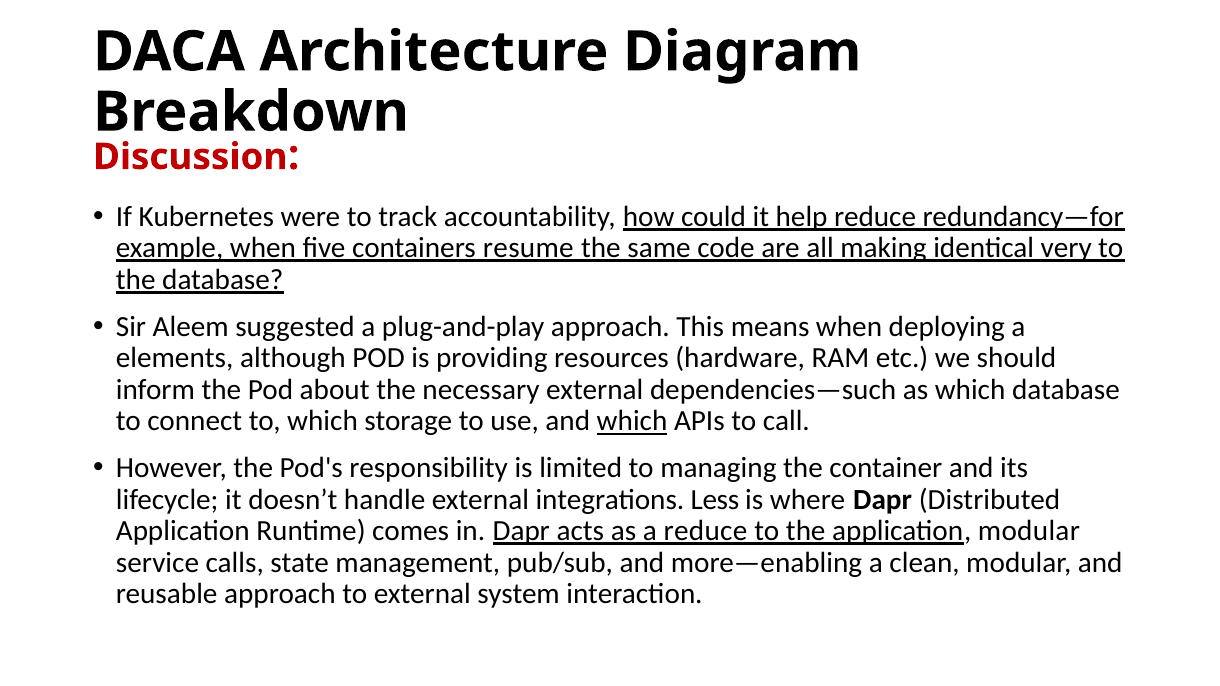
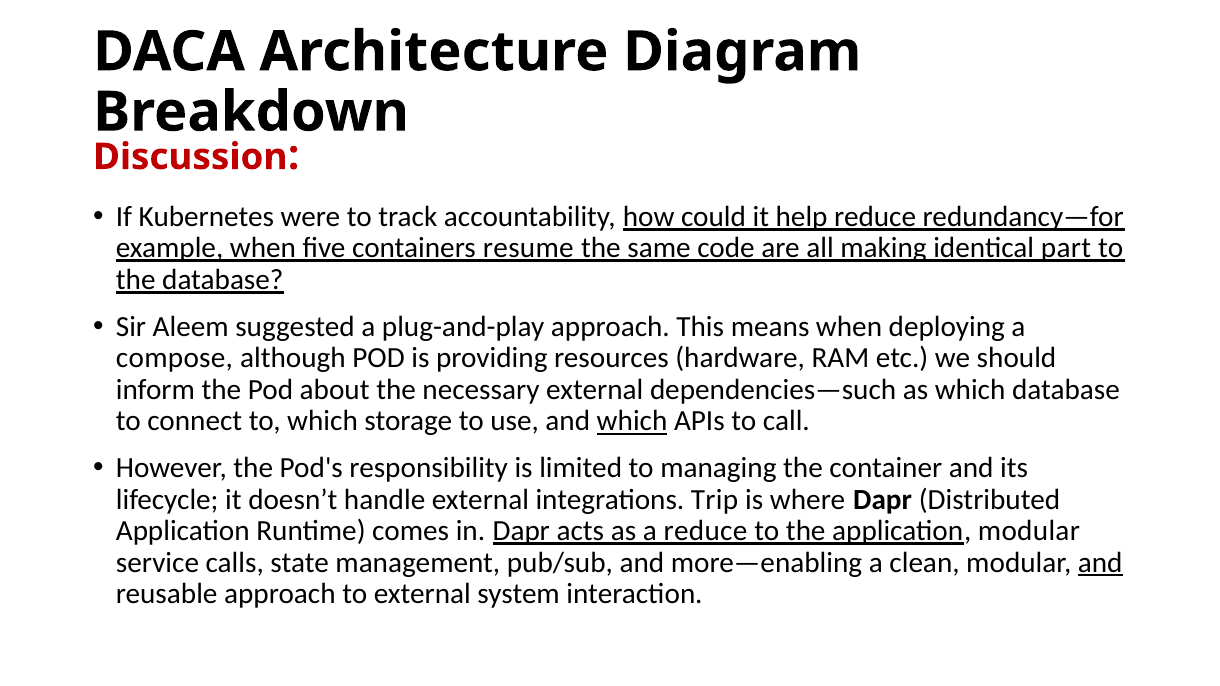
very: very -> part
elements: elements -> compose
Less: Less -> Trip
and at (1100, 563) underline: none -> present
